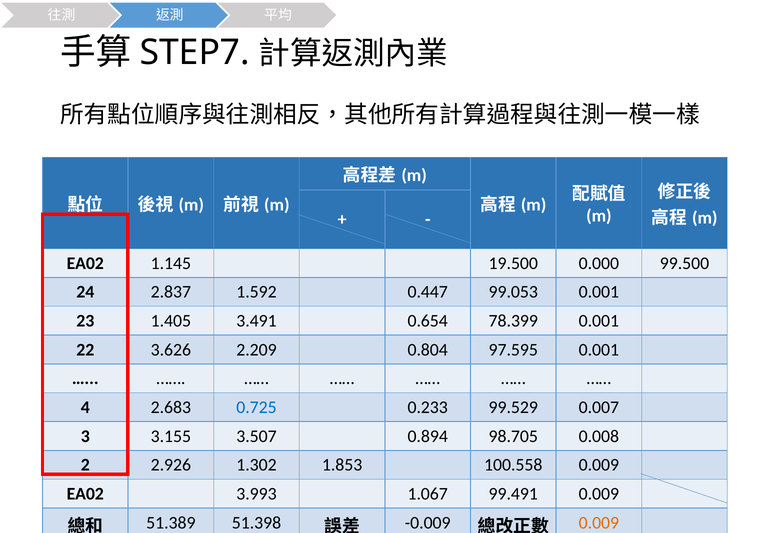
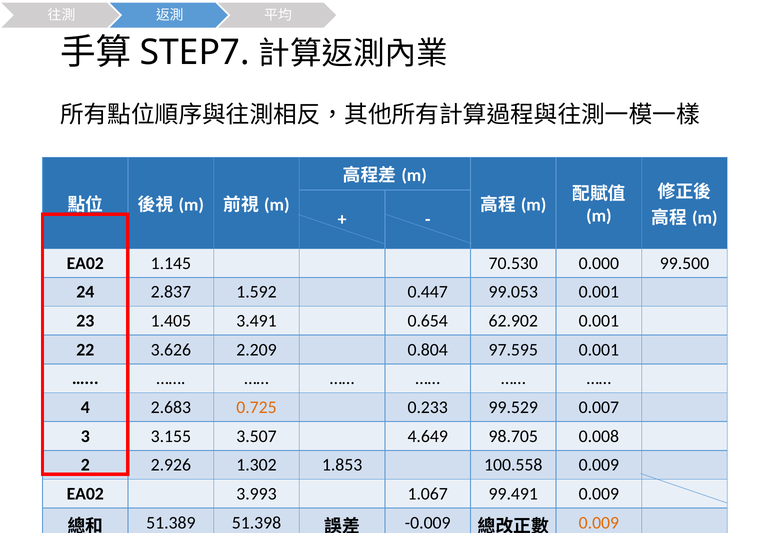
19.500: 19.500 -> 70.530
78.399: 78.399 -> 62.902
0.725 colour: blue -> orange
0.894: 0.894 -> 4.649
